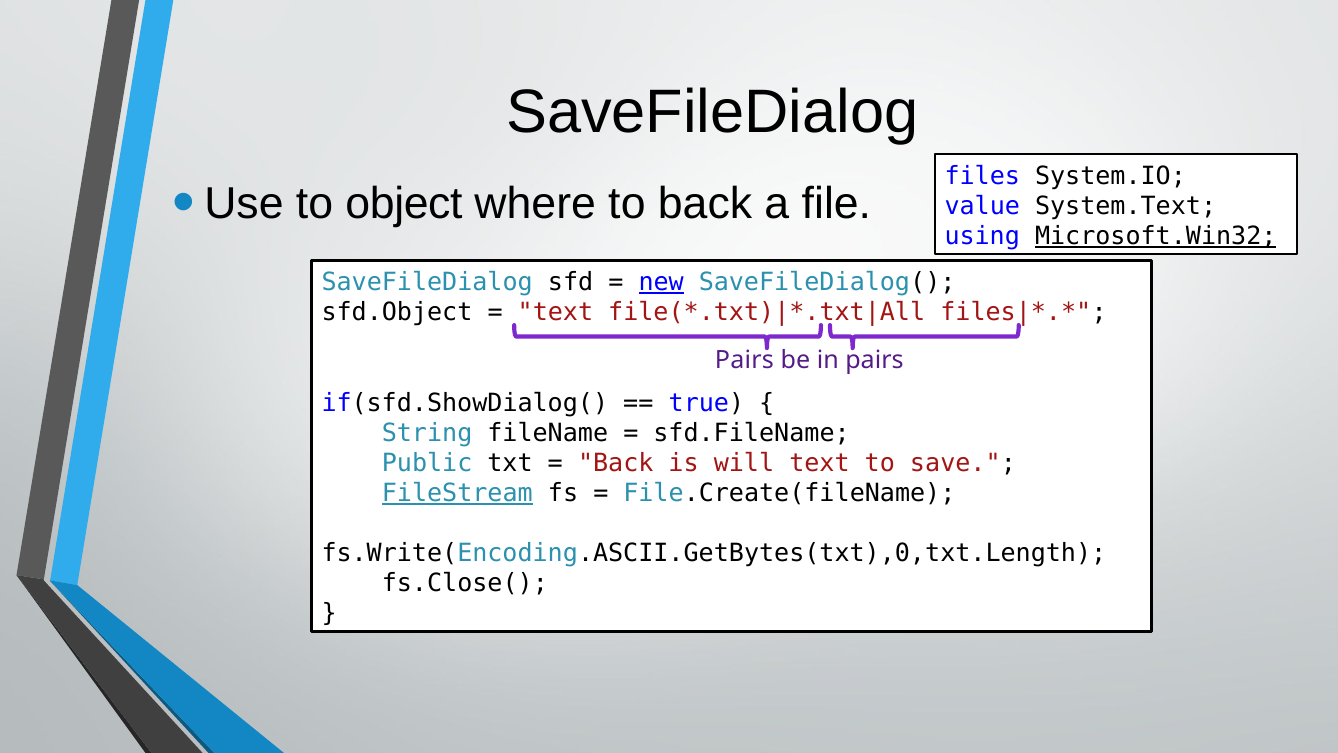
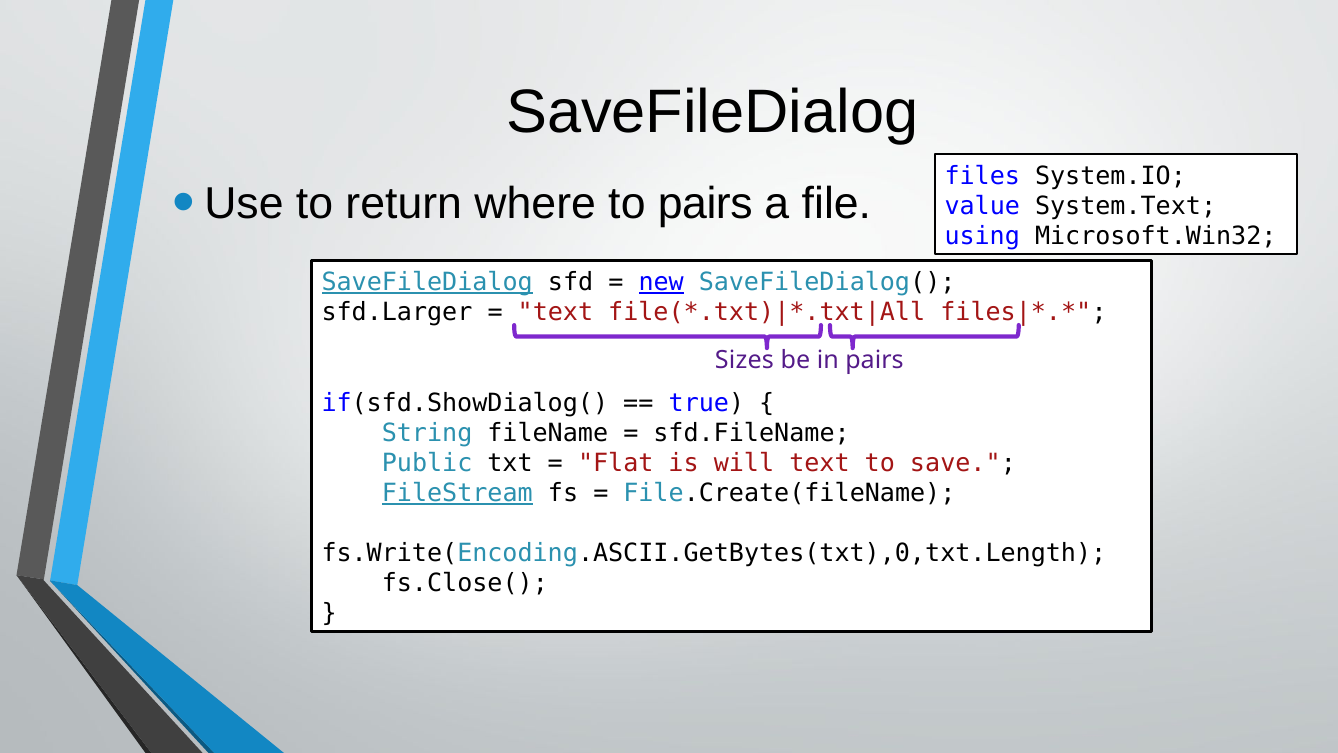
object: object -> return
to back: back -> pairs
Microsoft.Win32 underline: present -> none
SaveFileDialog at (427, 282) underline: none -> present
sfd.Object: sfd.Object -> sfd.Larger
Pairs at (744, 360): Pairs -> Sizes
Back at (616, 463): Back -> Flat
